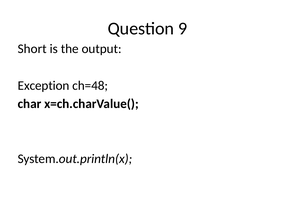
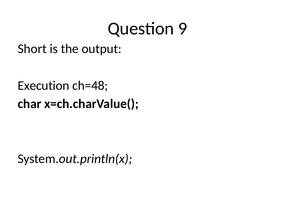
Exception: Exception -> Execution
